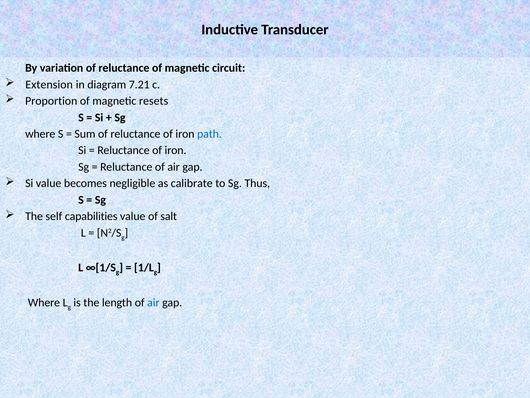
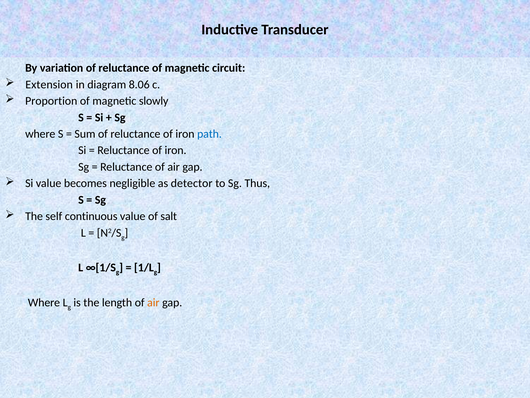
7.21: 7.21 -> 8.06
resets: resets -> slowly
calibrate: calibrate -> detector
capabilities: capabilities -> continuous
air at (153, 302) colour: blue -> orange
